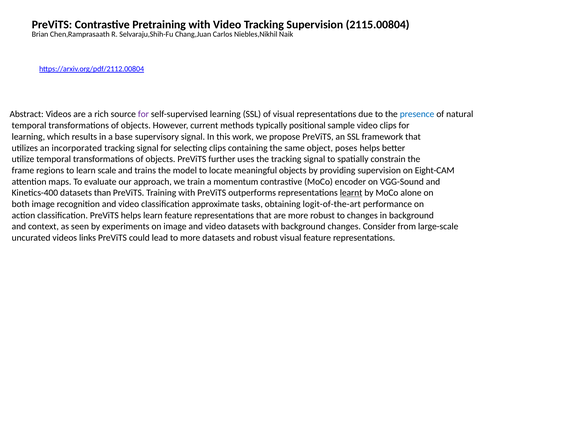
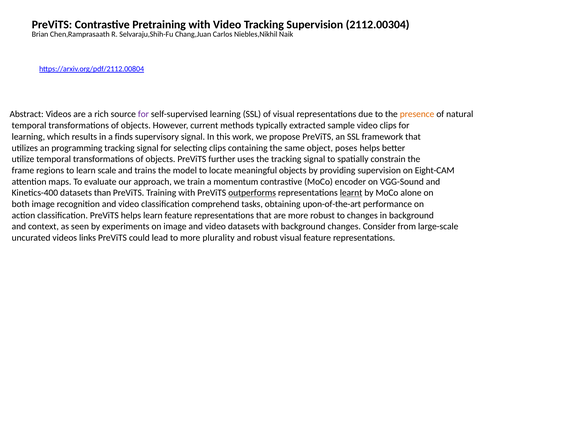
2115.00804: 2115.00804 -> 2112.00304
presence colour: blue -> orange
positional: positional -> extracted
base: base -> finds
incorporated: incorporated -> programming
outperforms underline: none -> present
approximate: approximate -> comprehend
logit-of-the-art: logit-of-the-art -> upon-of-the-art
more datasets: datasets -> plurality
